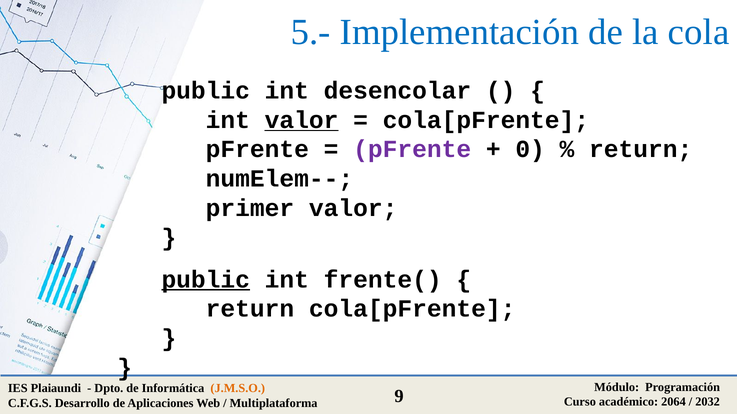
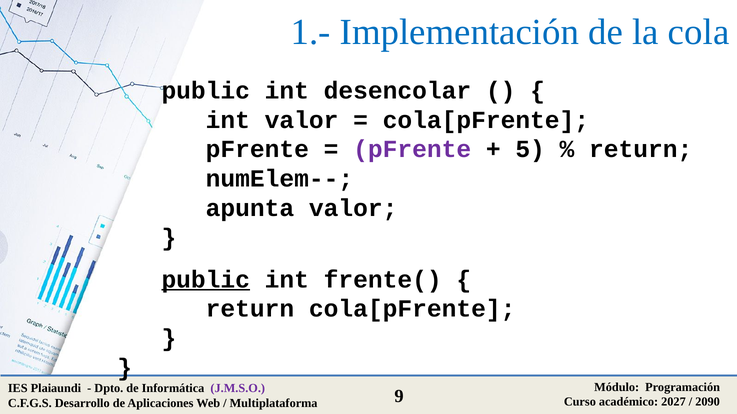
5.-: 5.- -> 1.-
valor at (302, 120) underline: present -> none
0: 0 -> 5
primer: primer -> apunta
J.M.S.O colour: orange -> purple
2064: 2064 -> 2027
2032: 2032 -> 2090
